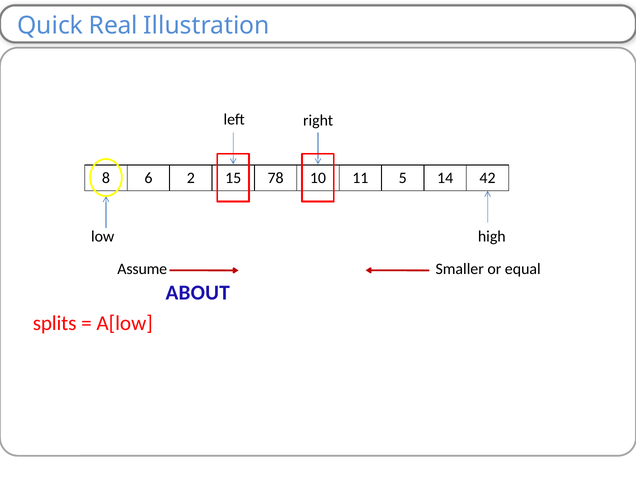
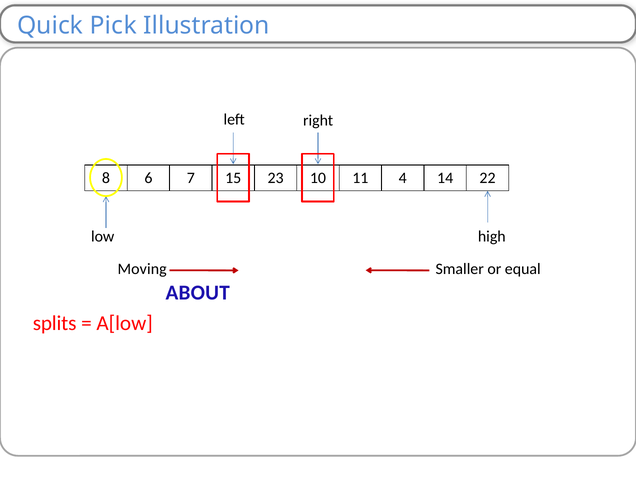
Real: Real -> Pick
2: 2 -> 7
78: 78 -> 23
5: 5 -> 4
42: 42 -> 22
Assume: Assume -> Moving
